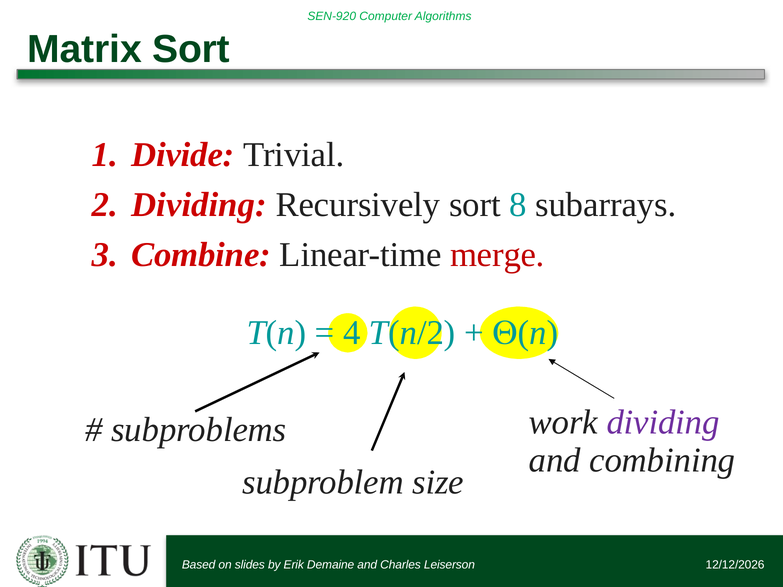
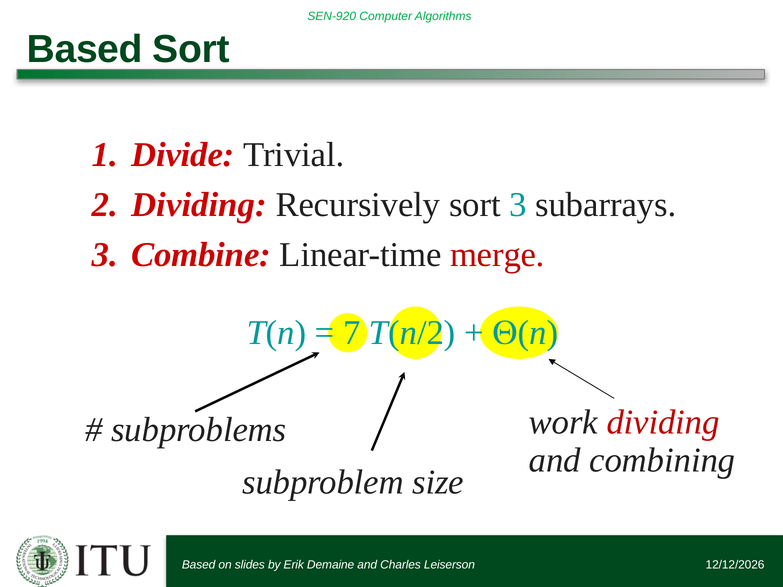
Matrix at (85, 49): Matrix -> Based
sort 8: 8 -> 3
4: 4 -> 7
dividing at (663, 423) colour: purple -> red
